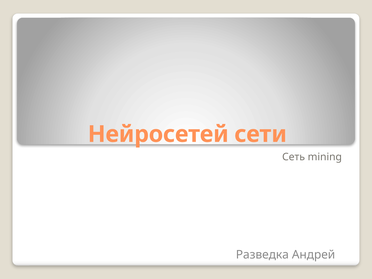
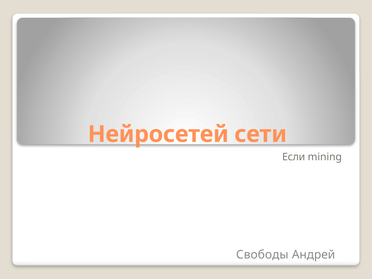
Сеть: Сеть -> Если
Разведка: Разведка -> Свободы
